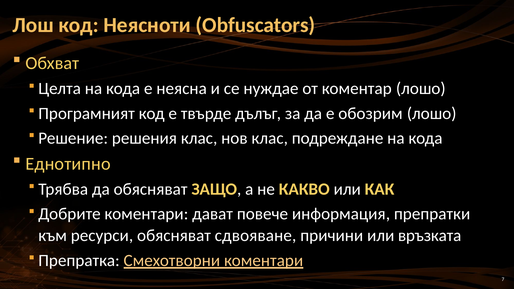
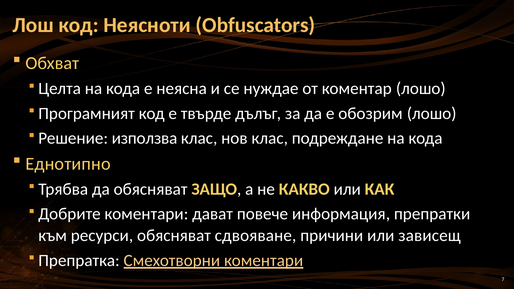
решения: решения -> използва
връзката: връзката -> зависещ
